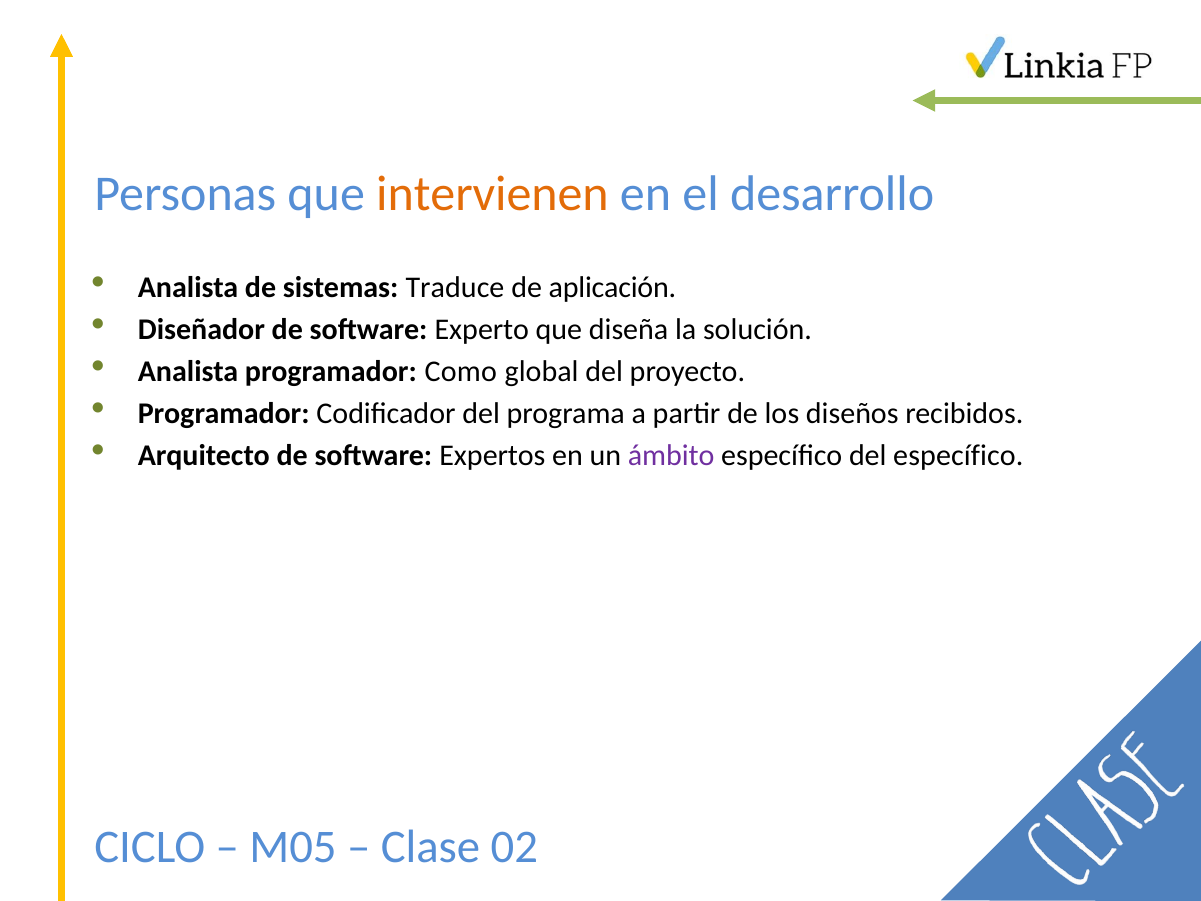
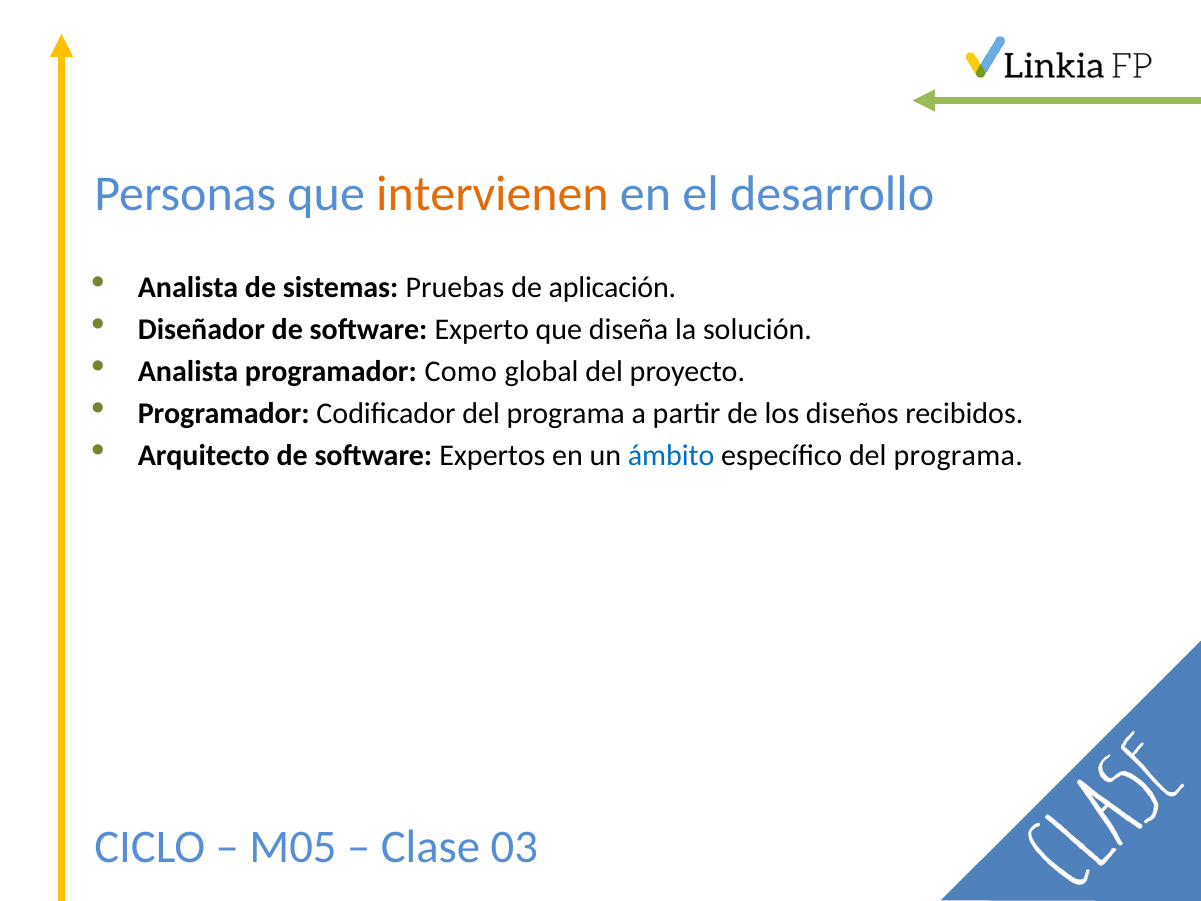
Traduce: Traduce -> Pruebas
ámbito colour: purple -> blue
específico del específico: específico -> programa
02: 02 -> 03
